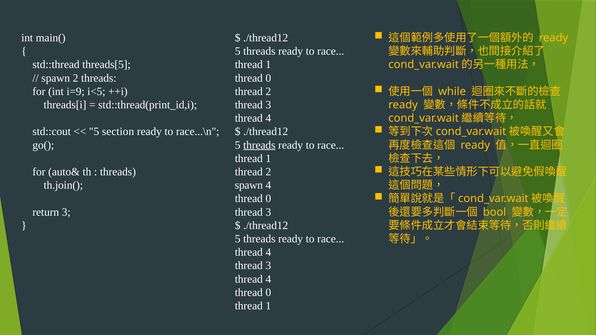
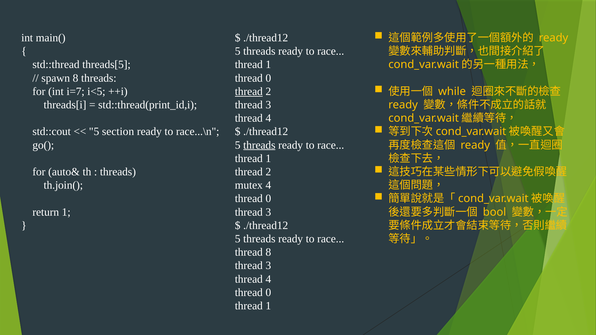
spawn 2: 2 -> 8
i=9: i=9 -> i=7
thread at (249, 91) underline: none -> present
spawn at (249, 185): spawn -> mutex
return 3: 3 -> 1
4 at (268, 252): 4 -> 8
